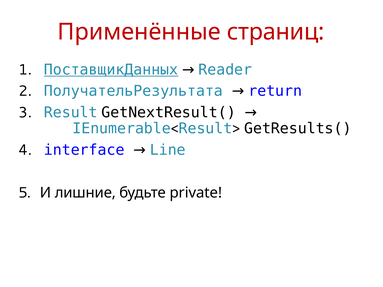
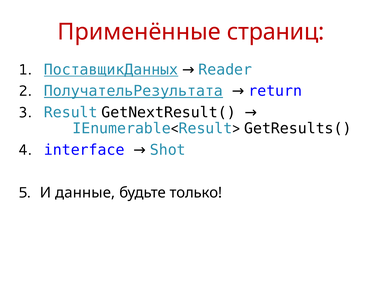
ПолучательРезультата underline: none -> present
Line: Line -> Shot
лишние: лишние -> данные
private: private -> только
